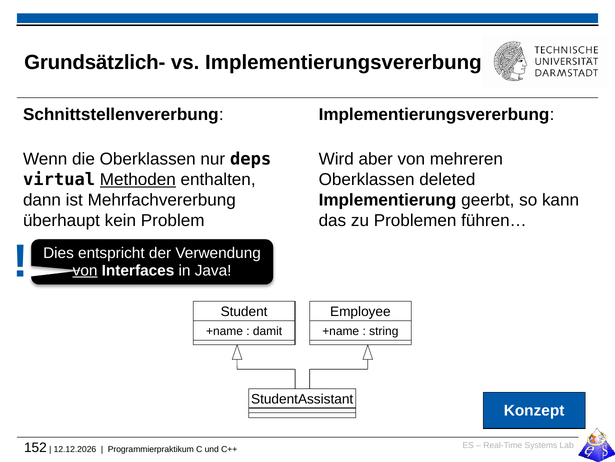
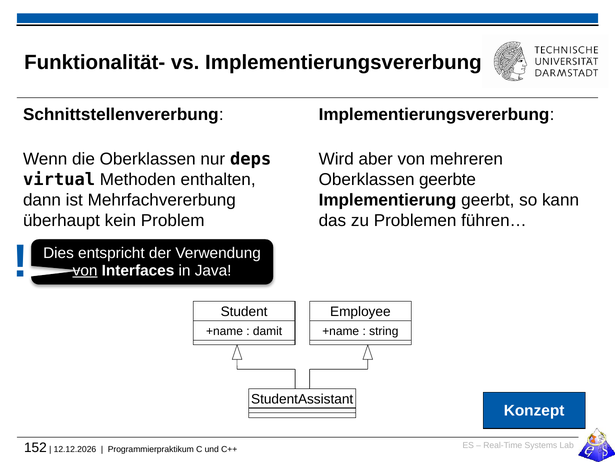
Grundsätzlich-: Grundsätzlich- -> Funktionalität-
deleted: deleted -> geerbte
Methoden underline: present -> none
